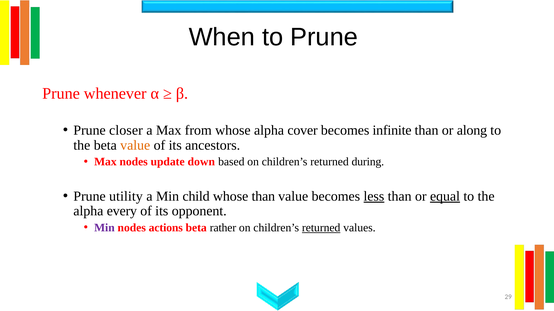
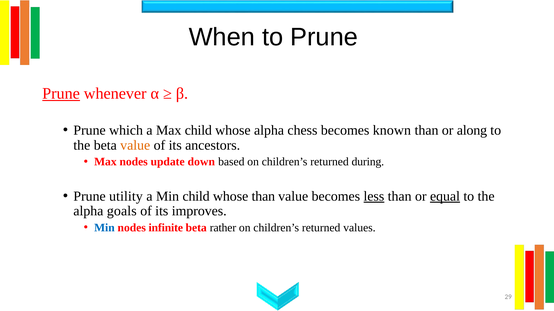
Prune at (61, 94) underline: none -> present
closer: closer -> which
Max from: from -> child
cover: cover -> chess
infinite: infinite -> known
every: every -> goals
opponent: opponent -> improves
Min at (104, 228) colour: purple -> blue
actions: actions -> infinite
returned at (321, 228) underline: present -> none
